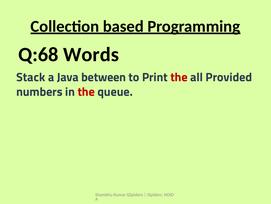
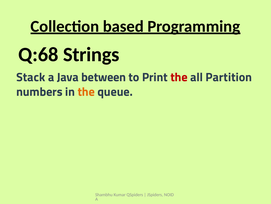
Words: Words -> Strings
Provided: Provided -> Partition
the at (86, 92) colour: red -> orange
